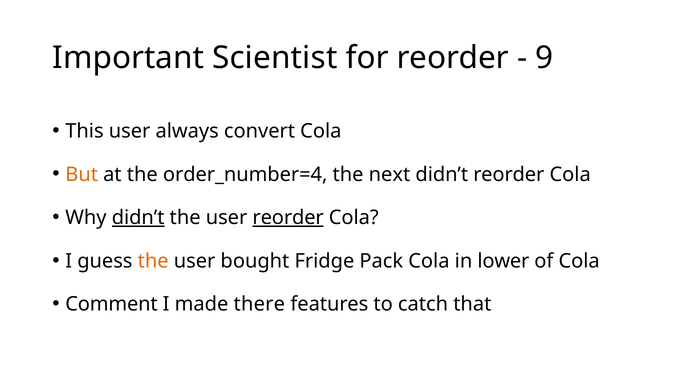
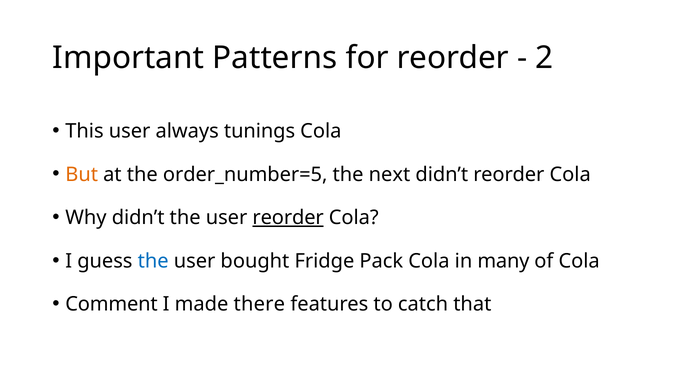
Scientist: Scientist -> Patterns
9: 9 -> 2
convert: convert -> tunings
order_number=4: order_number=4 -> order_number=5
didn’t at (138, 218) underline: present -> none
the at (153, 261) colour: orange -> blue
lower: lower -> many
